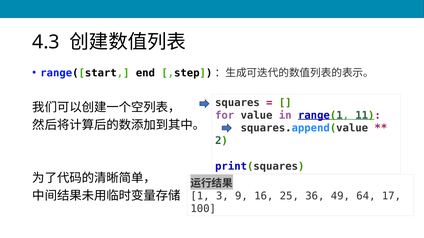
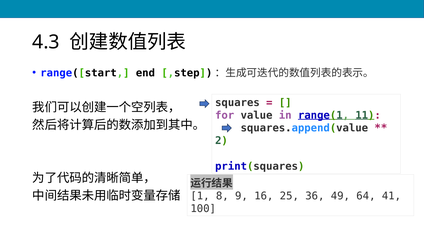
3: 3 -> 8
17: 17 -> 41
